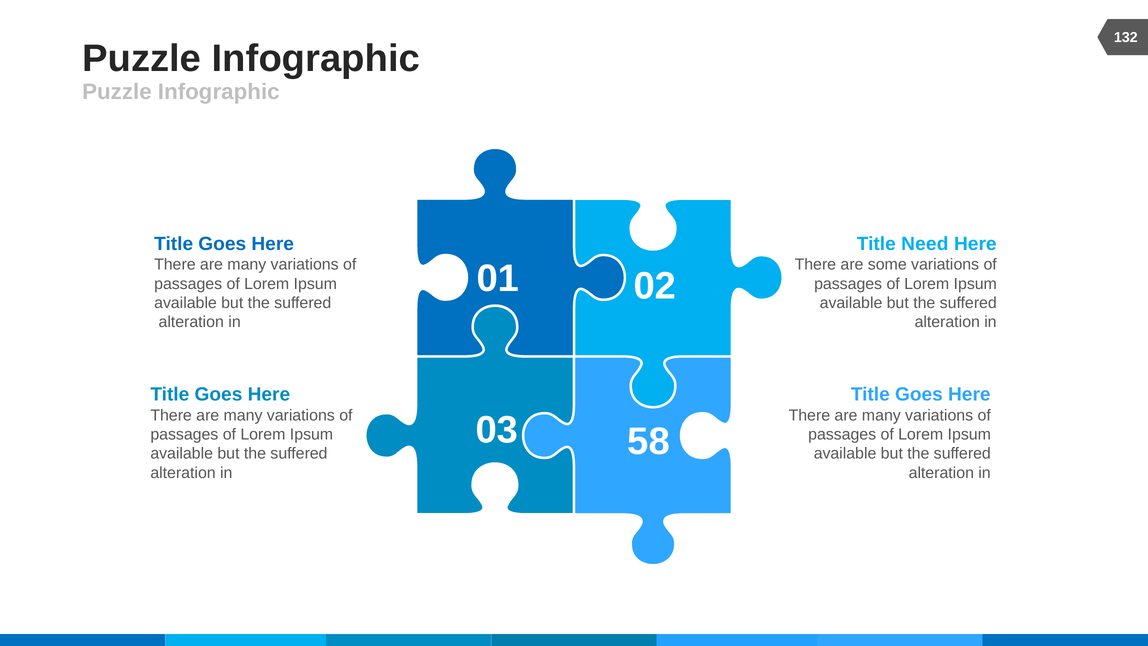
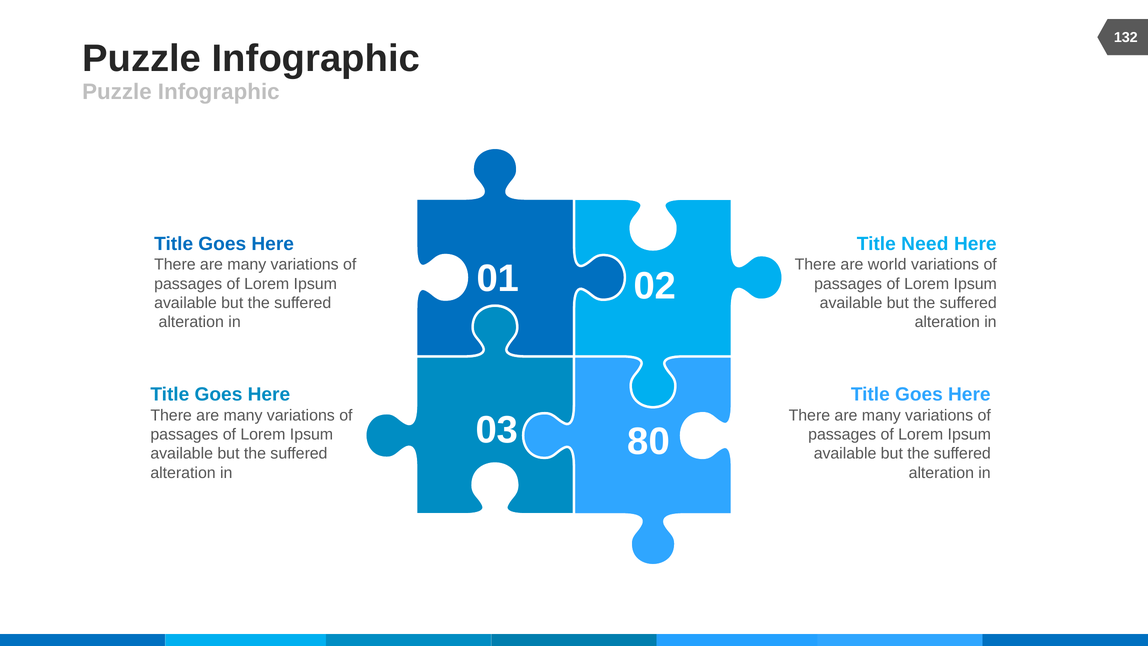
some: some -> world
58: 58 -> 80
